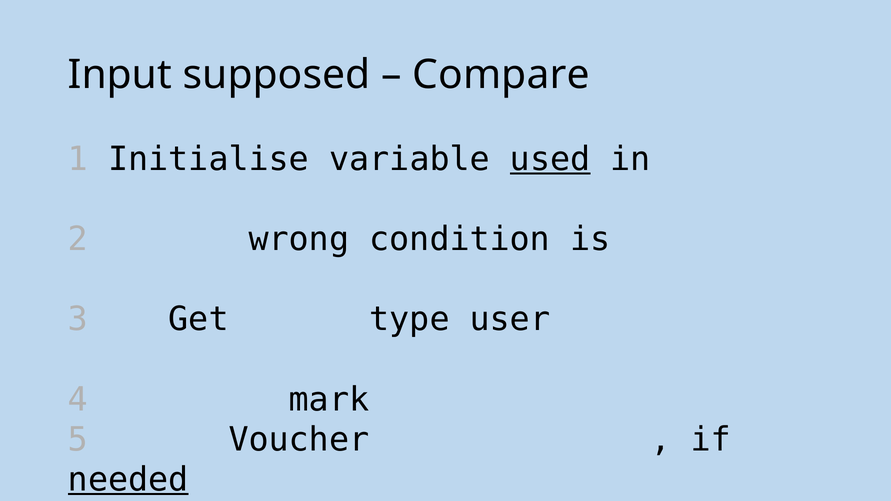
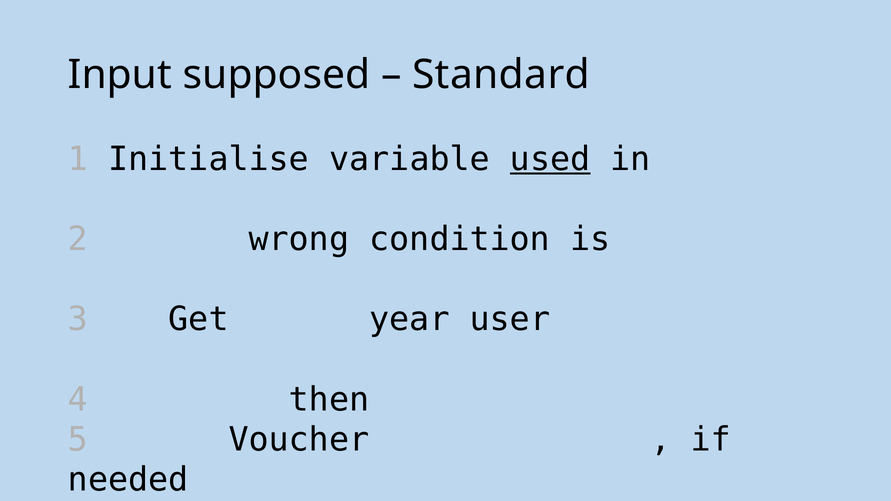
Compare: Compare -> Standard
type: type -> year
mark: mark -> then
needed underline: present -> none
